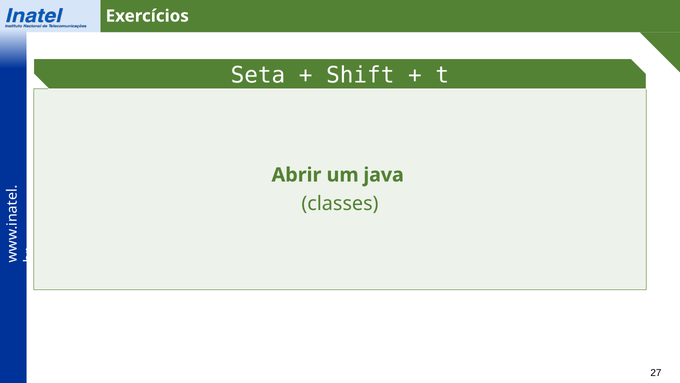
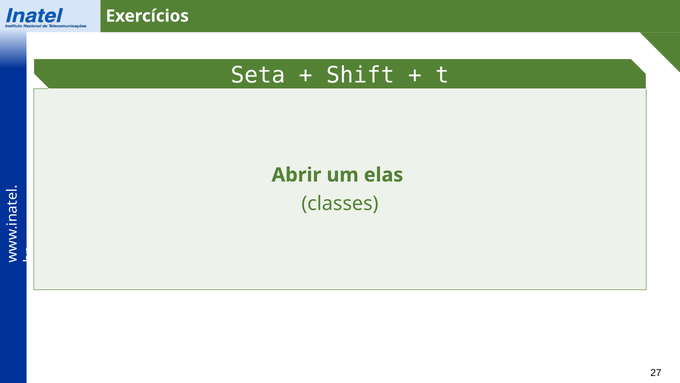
java: java -> elas
